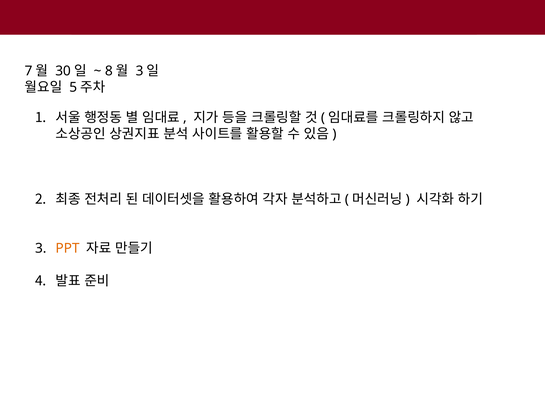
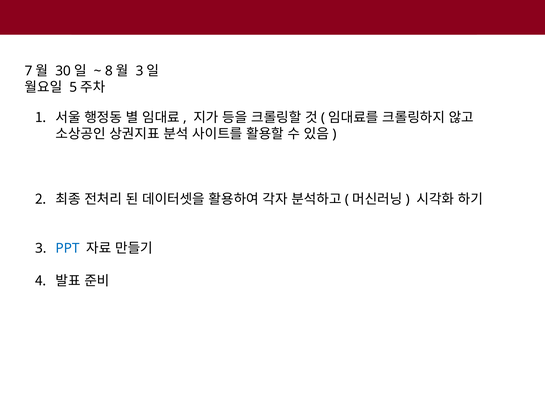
PPT colour: orange -> blue
